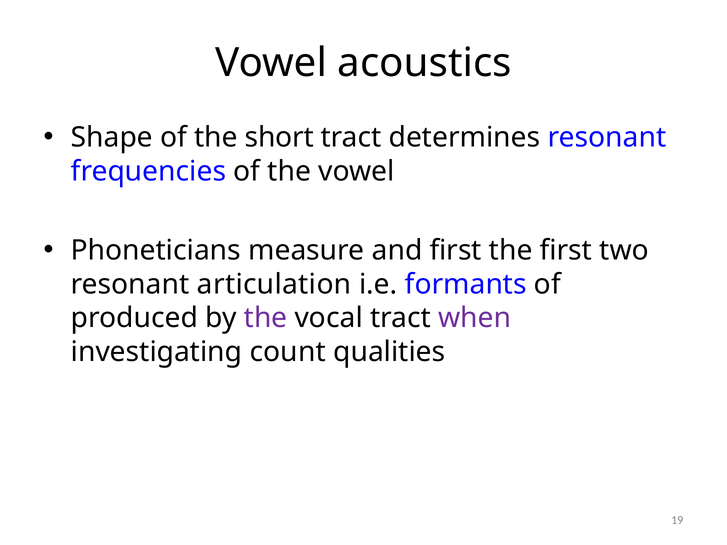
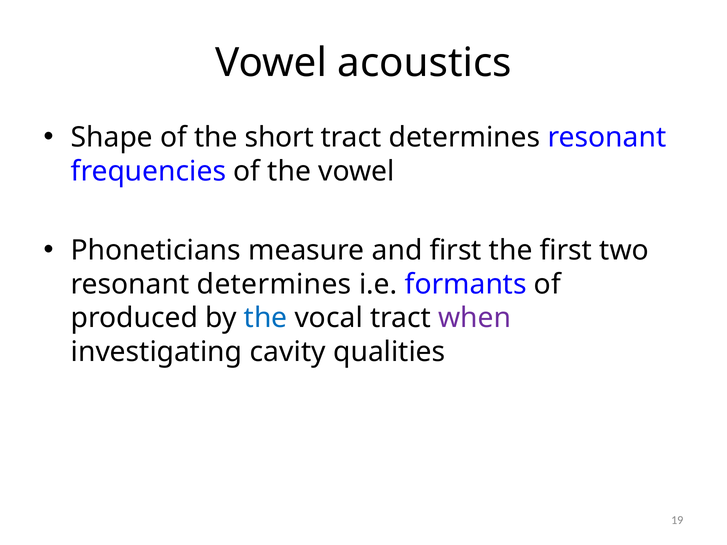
resonant articulation: articulation -> determines
the at (266, 318) colour: purple -> blue
count: count -> cavity
